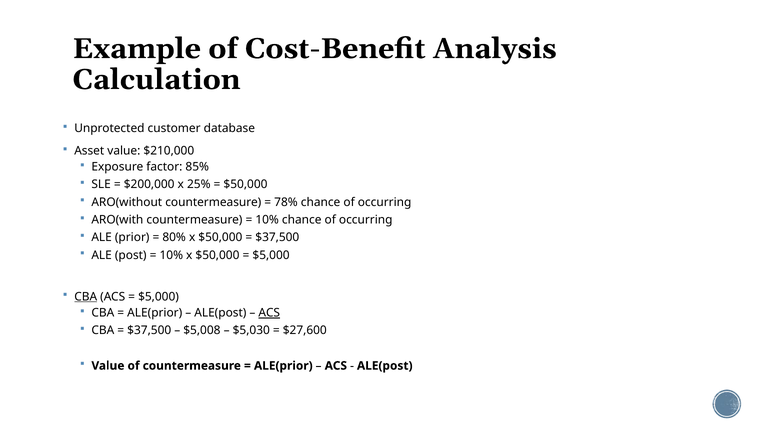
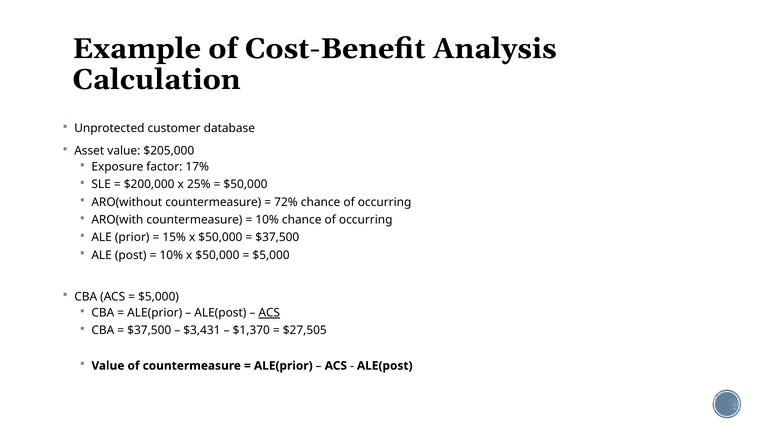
$210,000: $210,000 -> $205,000
85%: 85% -> 17%
78%: 78% -> 72%
80%: 80% -> 15%
CBA at (86, 296) underline: present -> none
$5,008: $5,008 -> $3,431
$5,030: $5,030 -> $1,370
$27,600: $27,600 -> $27,505
